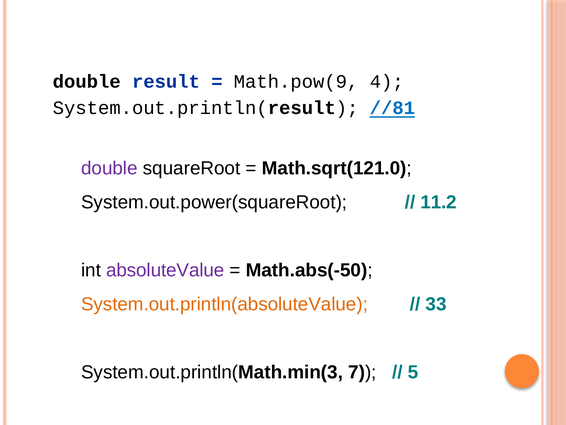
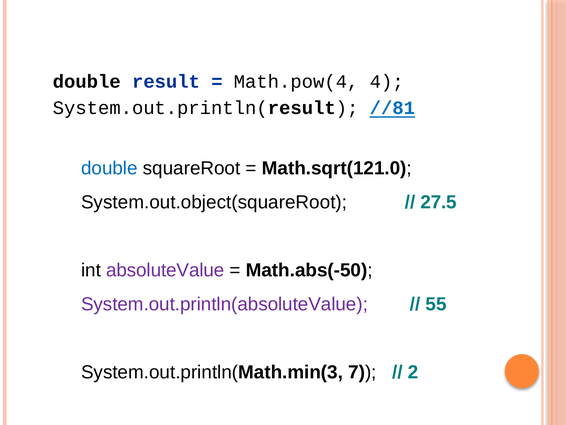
Math.pow(9: Math.pow(9 -> Math.pow(4
double at (109, 168) colour: purple -> blue
System.out.power(squareRoot: System.out.power(squareRoot -> System.out.object(squareRoot
11.2: 11.2 -> 27.5
System.out.println(absoluteValue colour: orange -> purple
33: 33 -> 55
5: 5 -> 2
